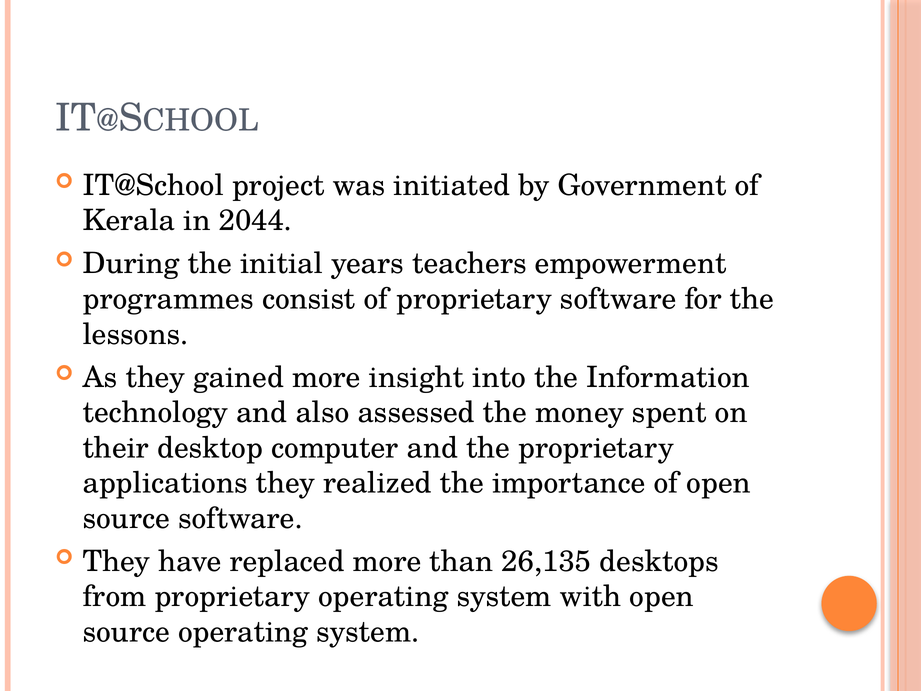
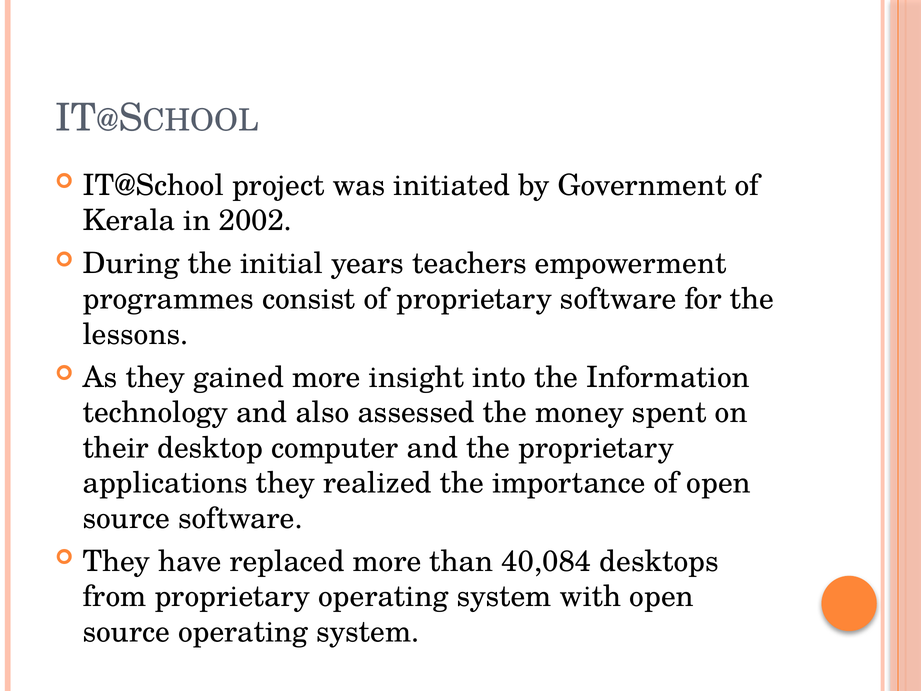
2044: 2044 -> 2002
26,135: 26,135 -> 40,084
